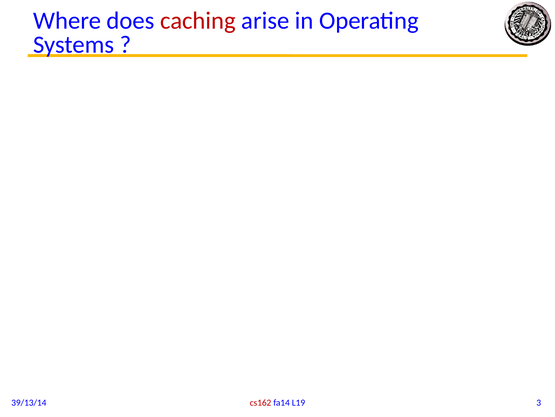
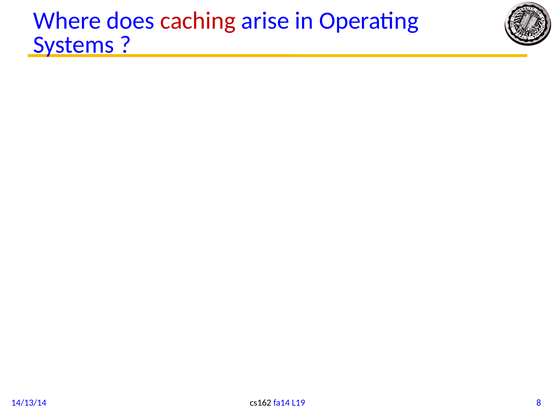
cs162 colour: red -> black
3: 3 -> 8
39/13/14: 39/13/14 -> 14/13/14
